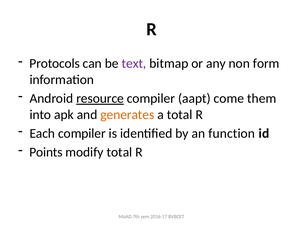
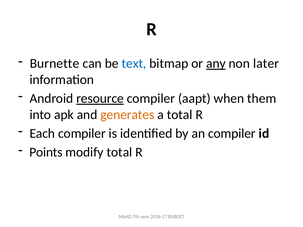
Protocols: Protocols -> Burnette
text colour: purple -> blue
any underline: none -> present
form: form -> later
come: come -> when
an function: function -> compiler
